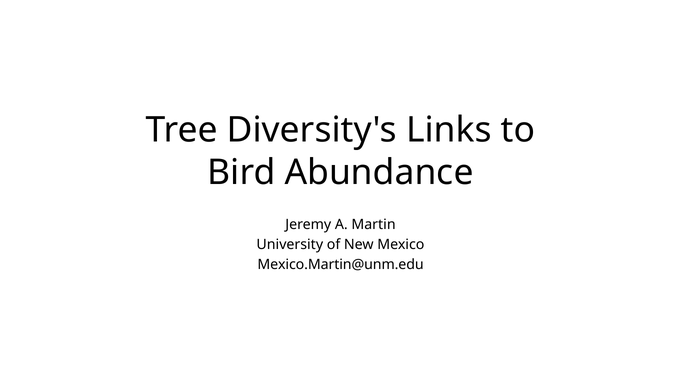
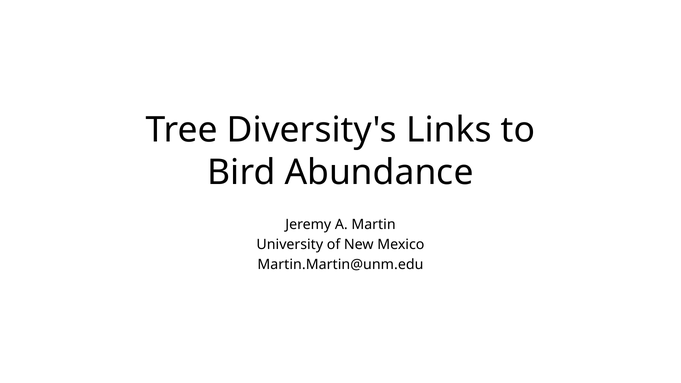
Mexico.Martin@unm.edu: Mexico.Martin@unm.edu -> Martin.Martin@unm.edu
